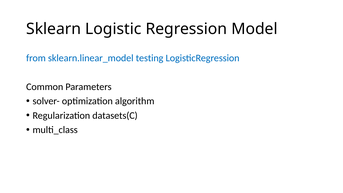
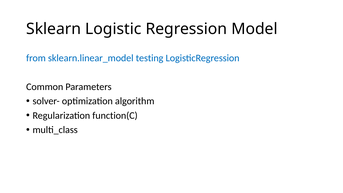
datasets(C: datasets(C -> function(C
